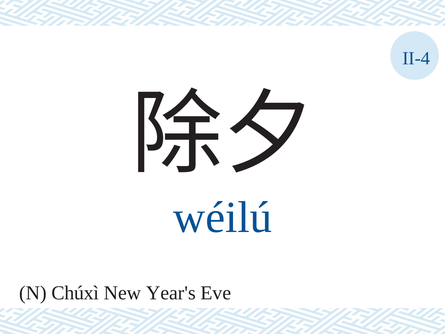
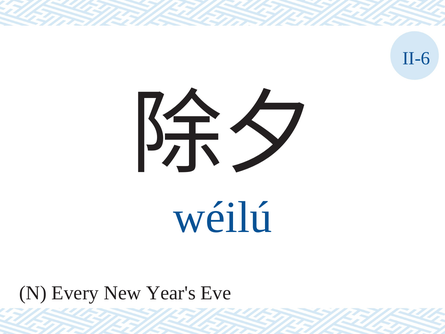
II-4: II-4 -> II-6
Chúxì: Chúxì -> Every
